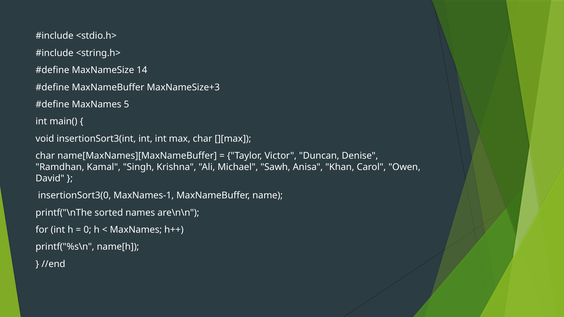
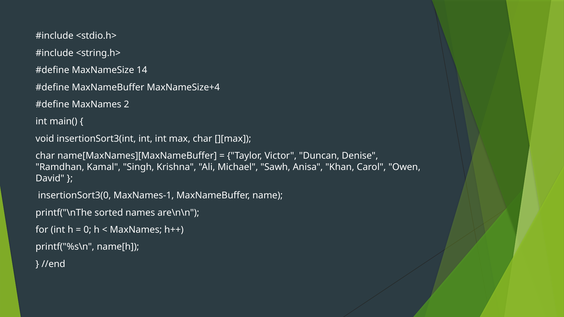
MaxNameSize+3: MaxNameSize+3 -> MaxNameSize+4
5: 5 -> 2
